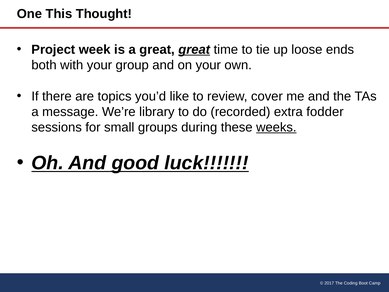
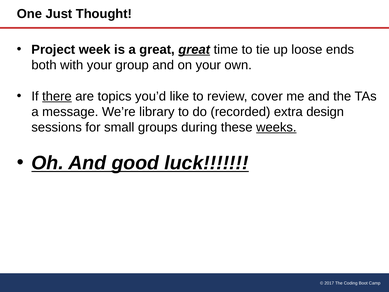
This: This -> Just
there underline: none -> present
fodder: fodder -> design
